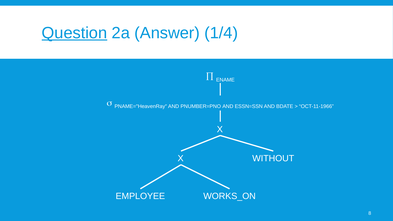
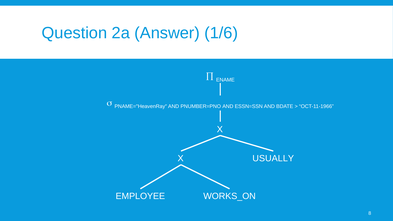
Question underline: present -> none
1/4: 1/4 -> 1/6
WITHOUT: WITHOUT -> USUALLY
